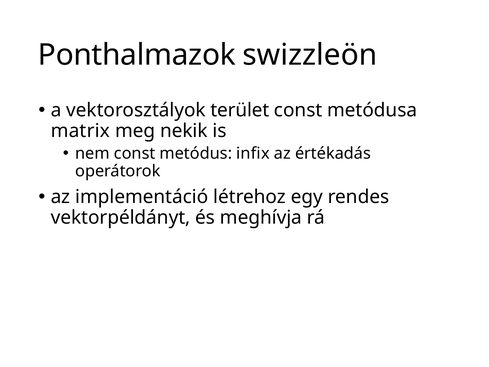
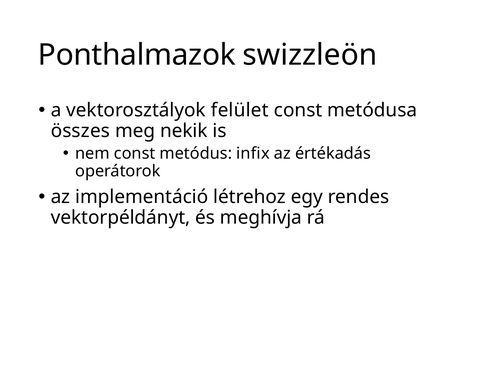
terület: terület -> felület
matrix: matrix -> összes
